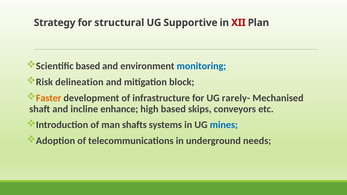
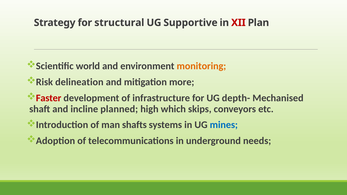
Scientific based: based -> world
monitoring colour: blue -> orange
block: block -> more
Faster colour: orange -> red
rarely-: rarely- -> depth-
enhance: enhance -> planned
high based: based -> which
